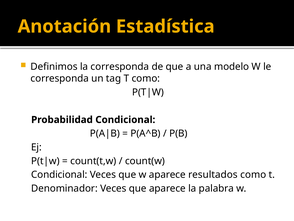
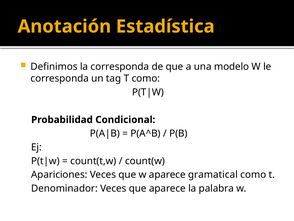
Condicional at (59, 174): Condicional -> Apariciones
resultados: resultados -> gramatical
